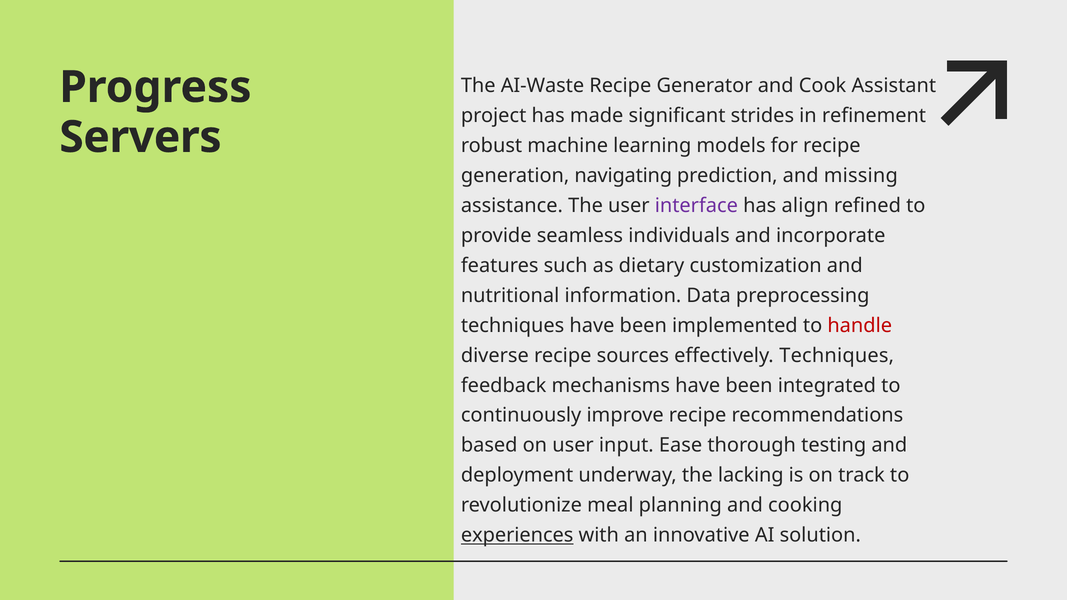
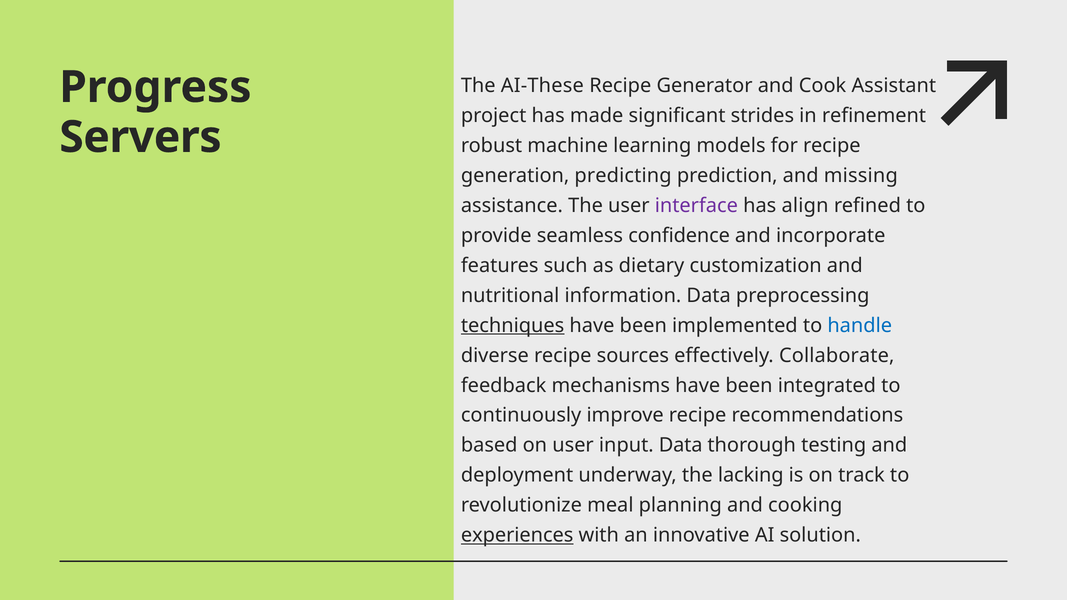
AI-Waste: AI-Waste -> AI-These
navigating: navigating -> predicting
individuals: individuals -> confidence
techniques at (513, 326) underline: none -> present
handle colour: red -> blue
effectively Techniques: Techniques -> Collaborate
input Ease: Ease -> Data
